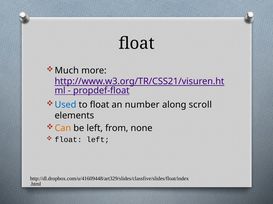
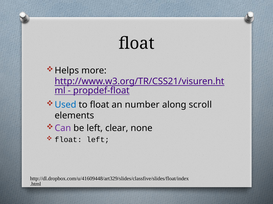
Much: Much -> Helps
Can colour: orange -> purple
from: from -> clear
